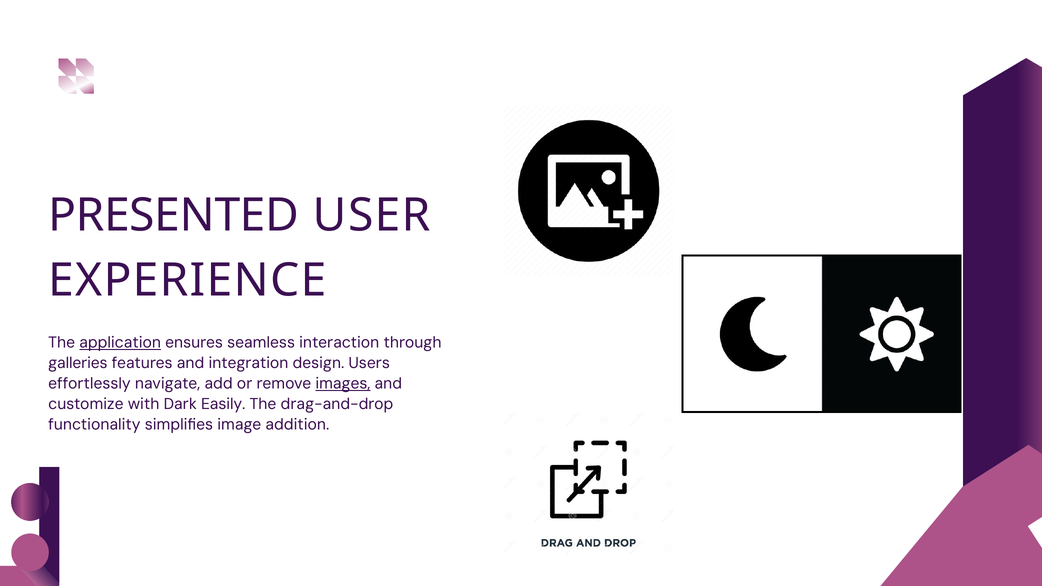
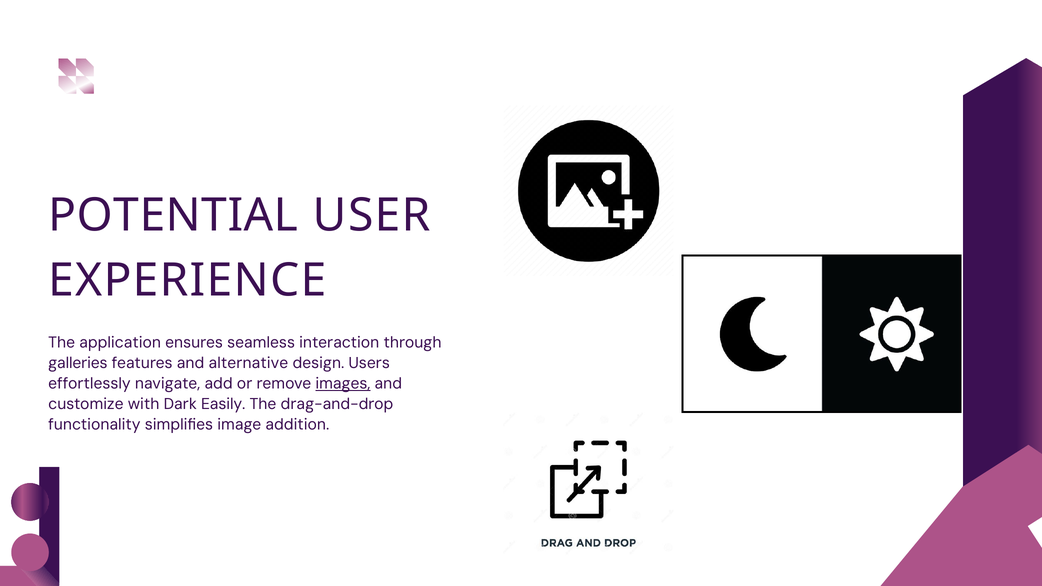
PRESENTED: PRESENTED -> POTENTIAL
application underline: present -> none
integration: integration -> alternative
